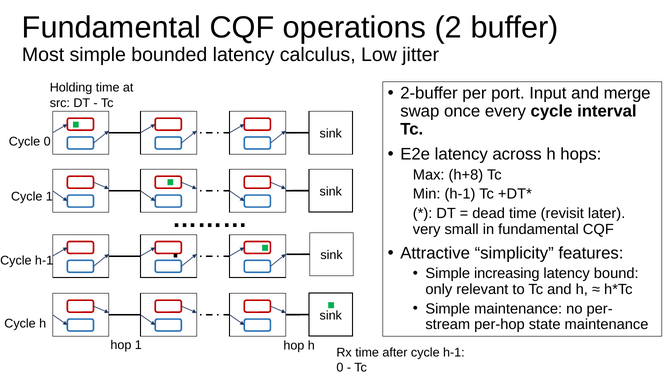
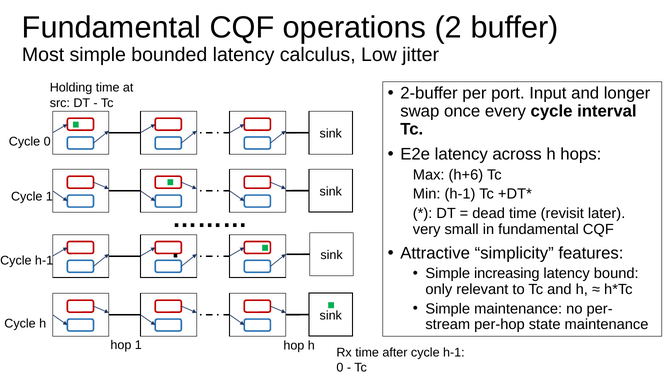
merge: merge -> longer
h+8: h+8 -> h+6
